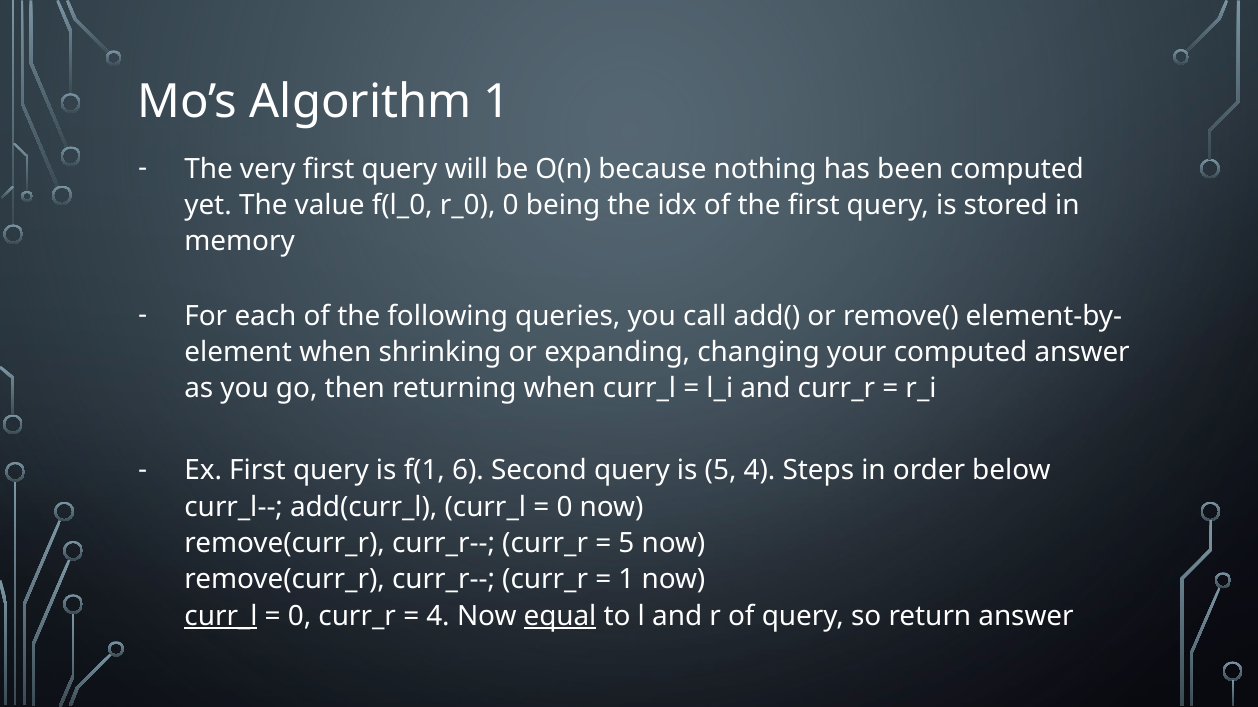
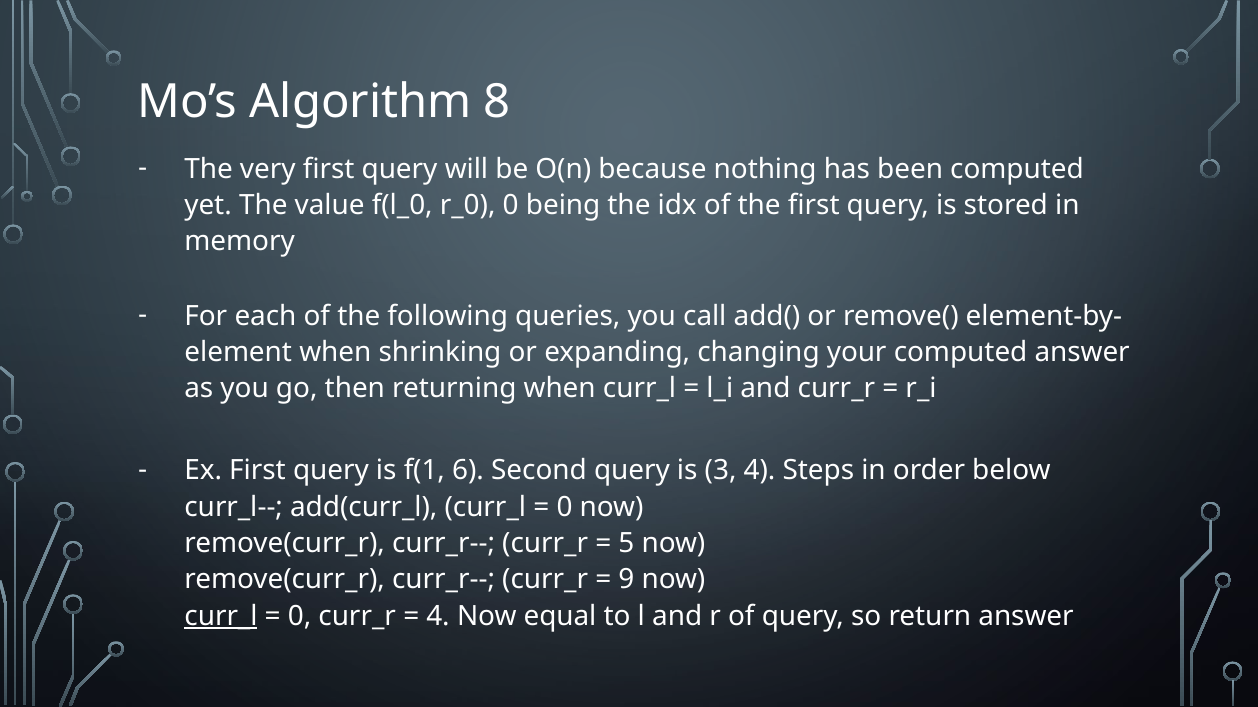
Algorithm 1: 1 -> 8
is 5: 5 -> 3
1 at (626, 580): 1 -> 9
equal underline: present -> none
